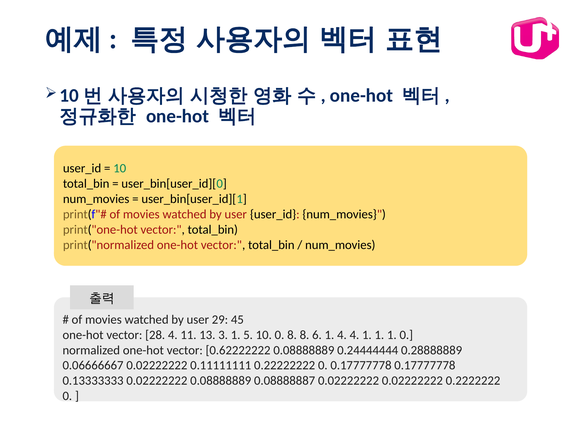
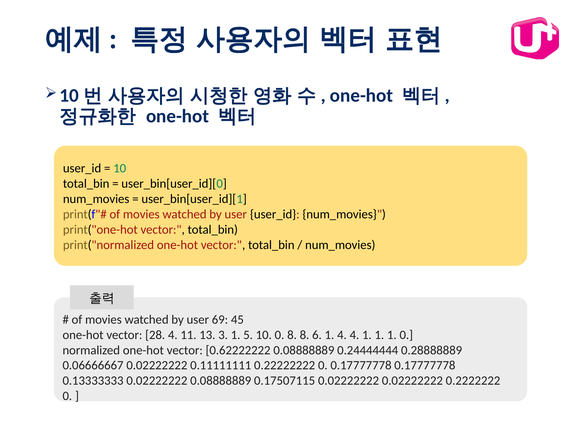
29: 29 -> 69
0.08888887: 0.08888887 -> 0.17507115
